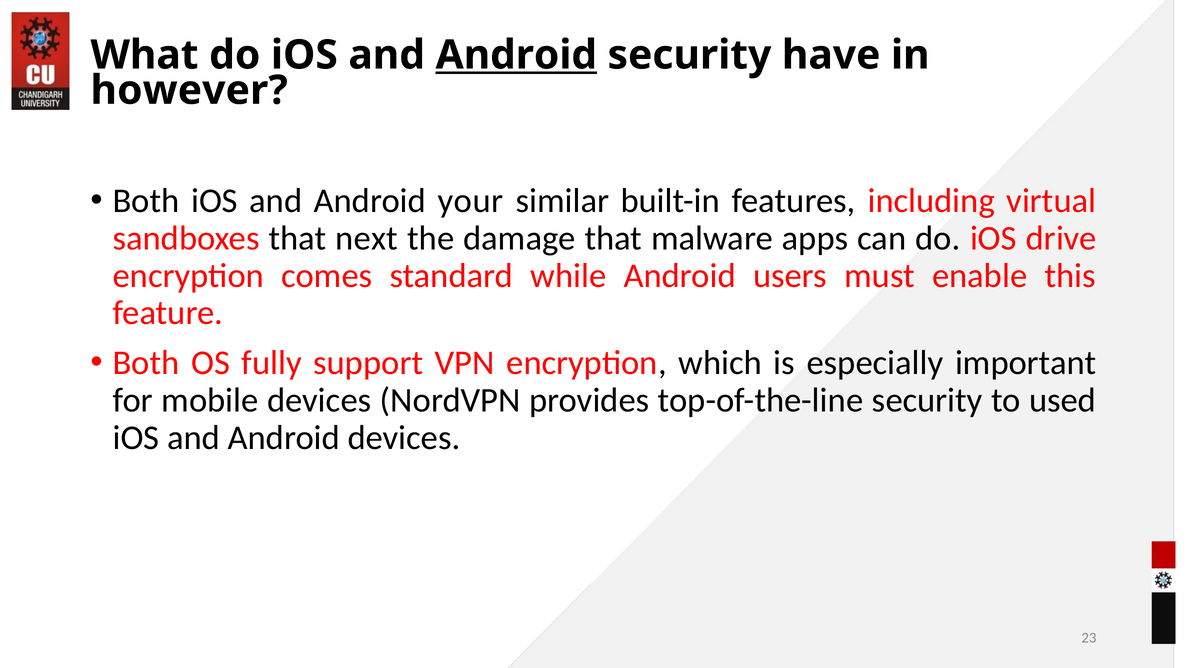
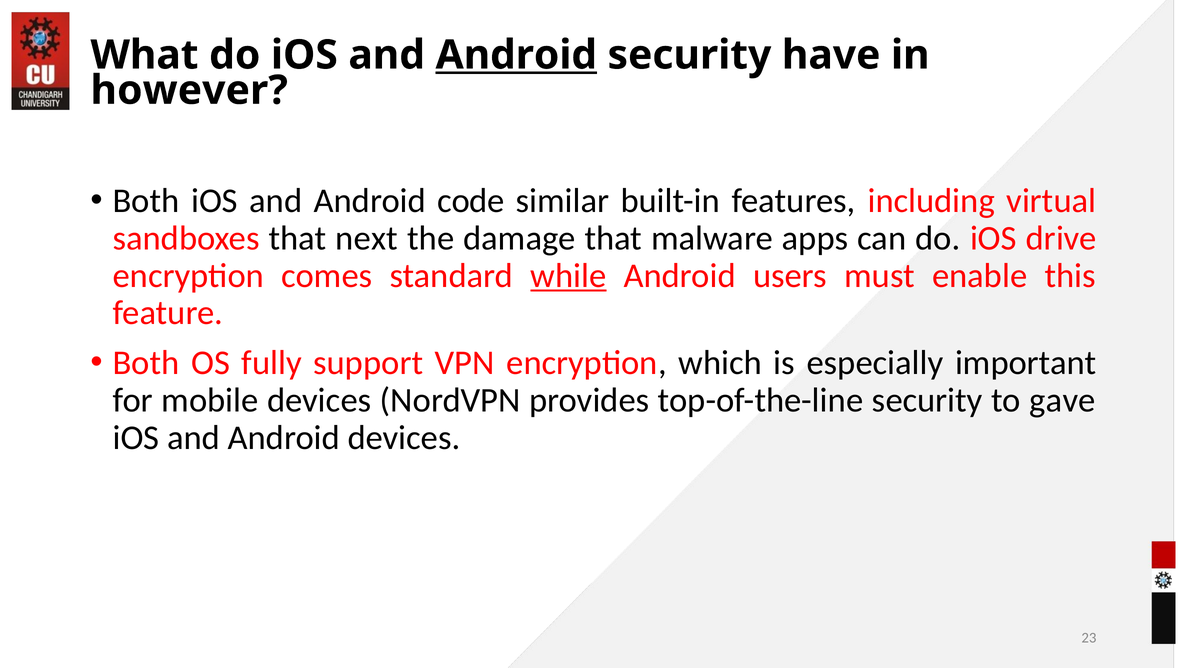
your: your -> code
while underline: none -> present
used: used -> gave
